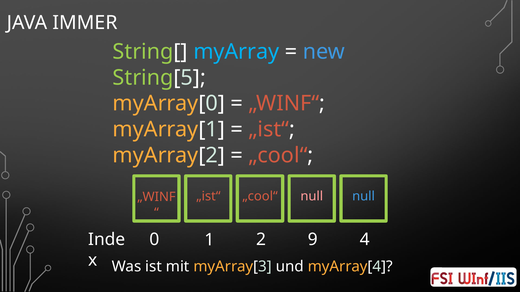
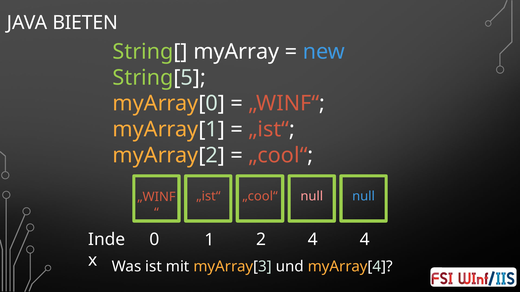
IMMER: IMMER -> BIETEN
myArray colour: light blue -> white
2 9: 9 -> 4
